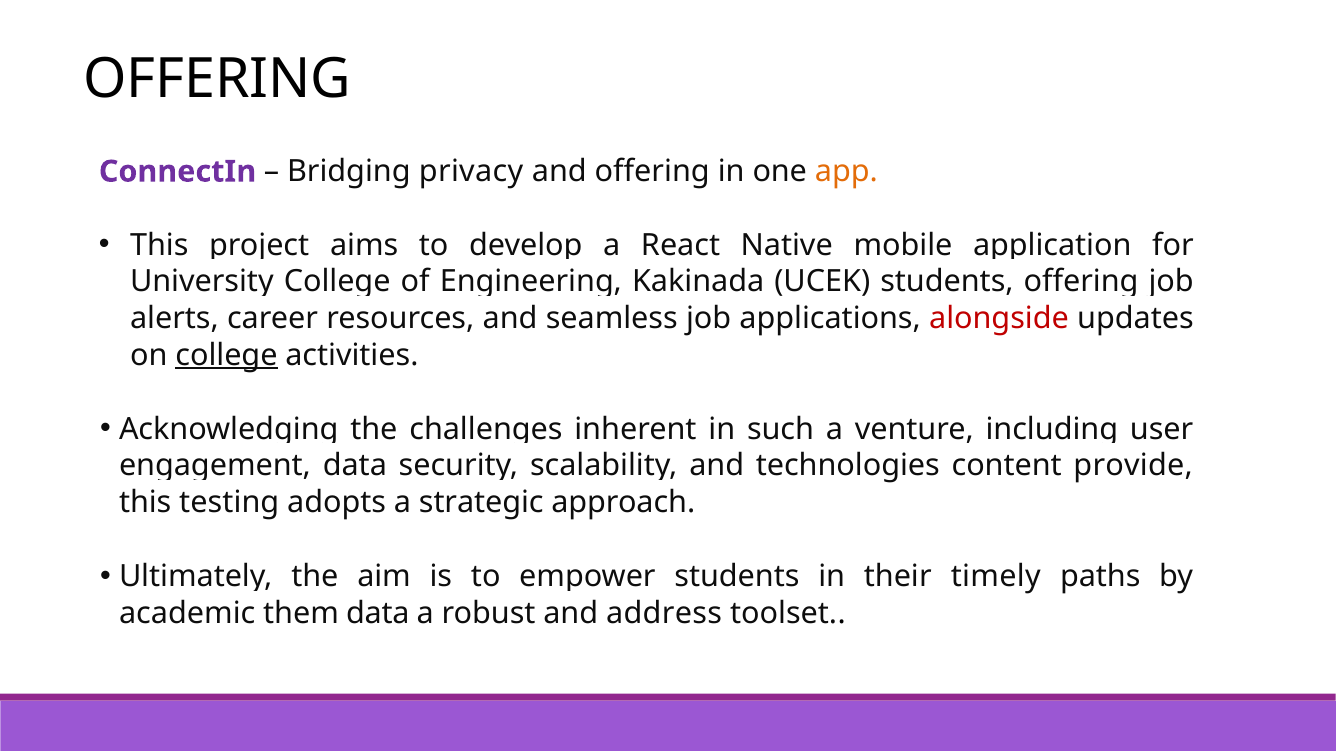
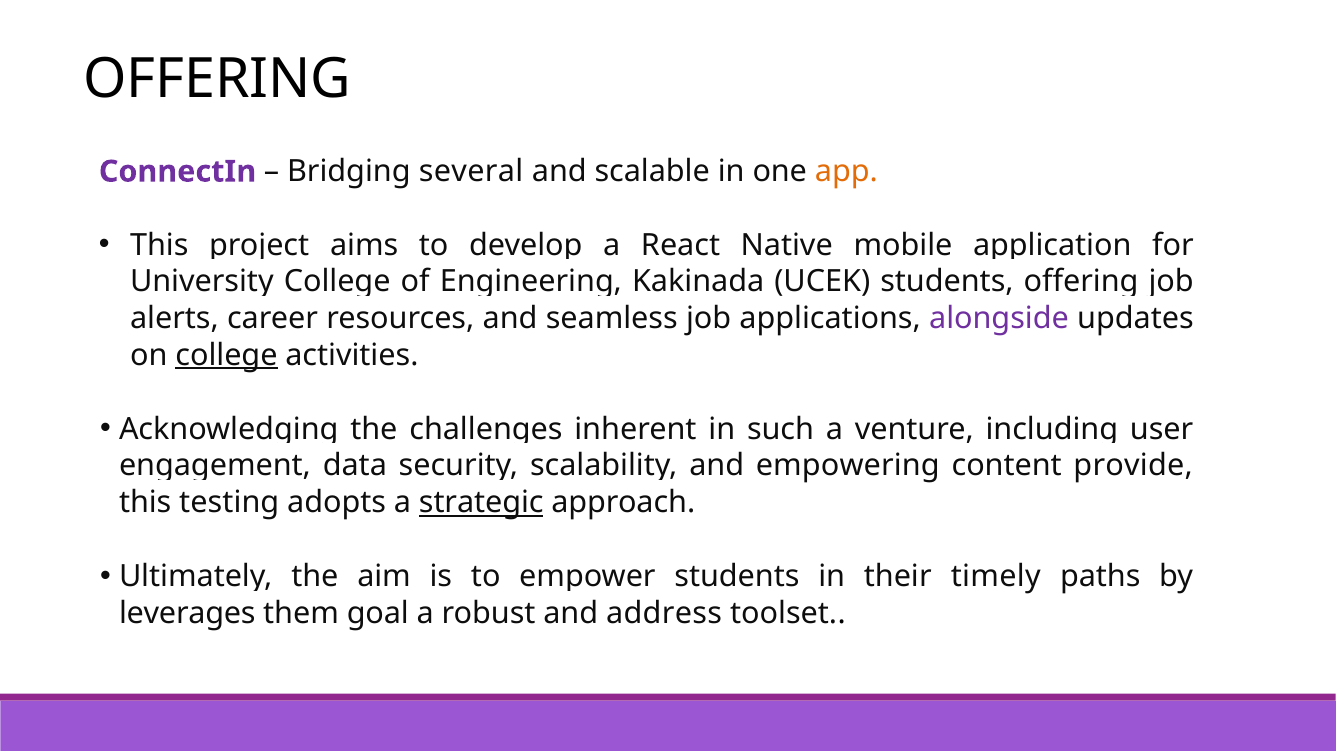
privacy: privacy -> several
and offering: offering -> scalable
alongside colour: red -> purple
technologies: technologies -> empowering
strategic underline: none -> present
academic: academic -> leverages
them data: data -> goal
